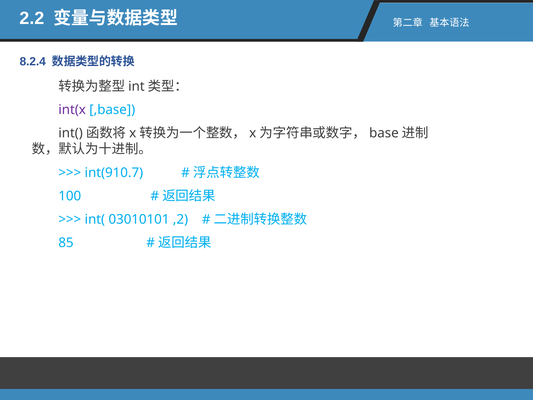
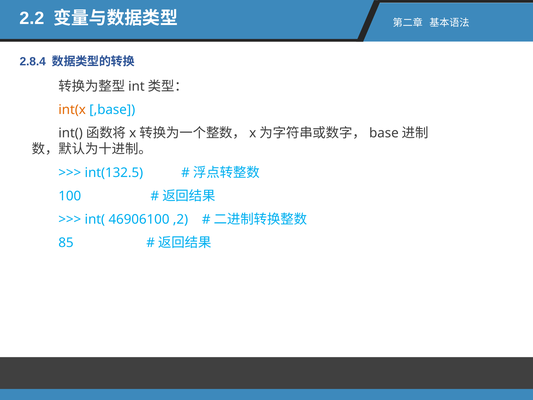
8.2.4: 8.2.4 -> 2.8.4
int(x colour: purple -> orange
int(910.7: int(910.7 -> int(132.5
03010101: 03010101 -> 46906100
